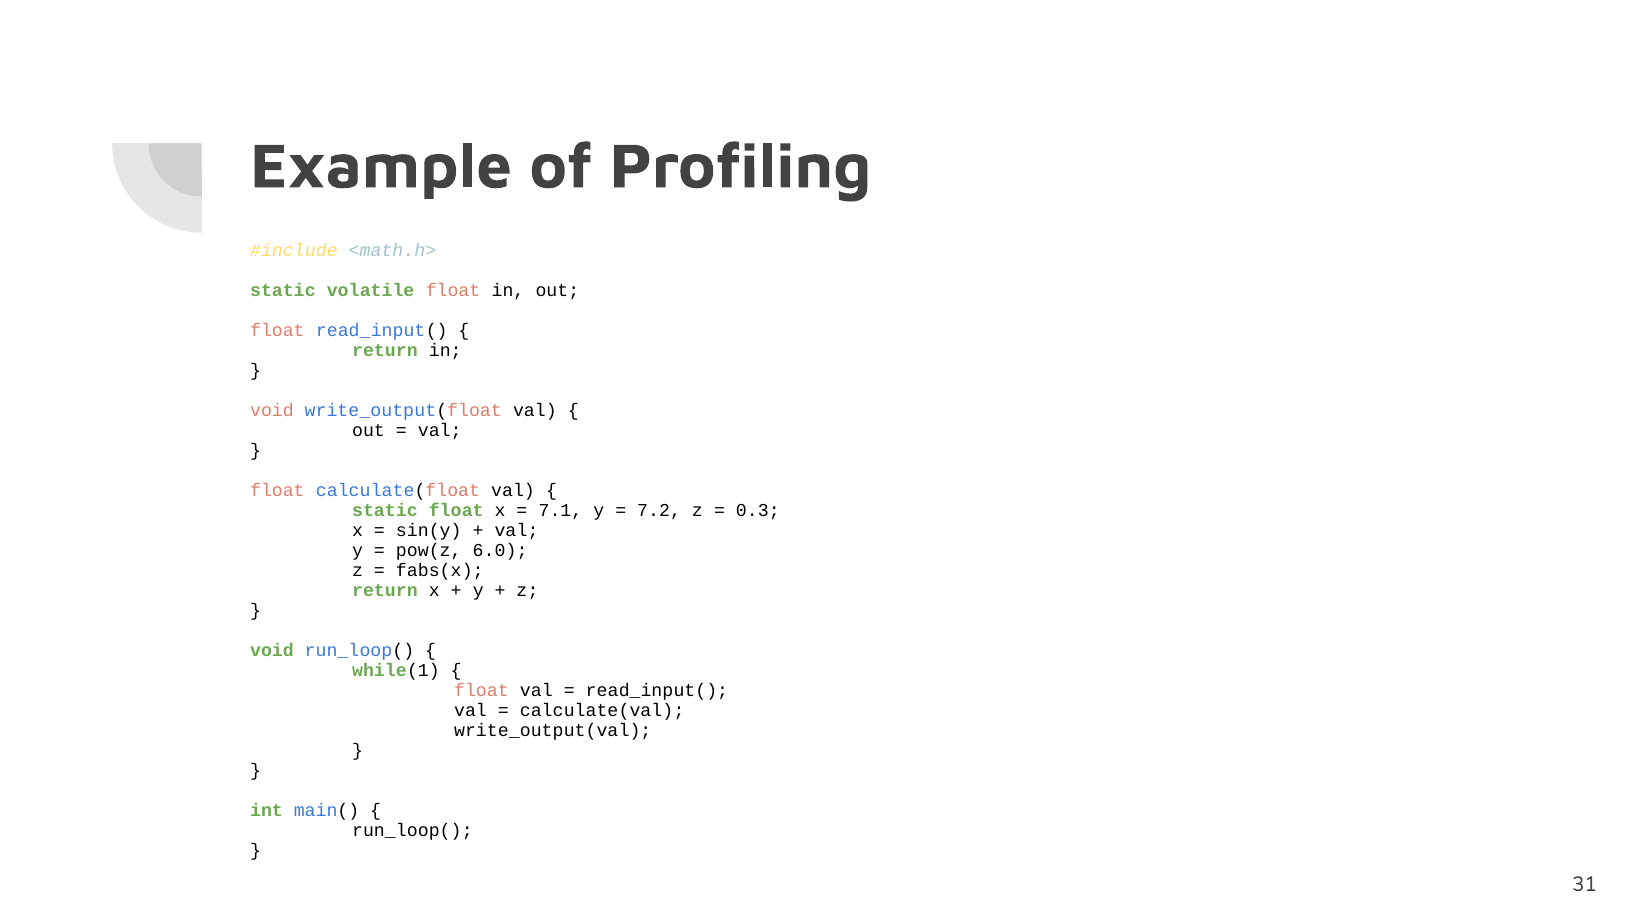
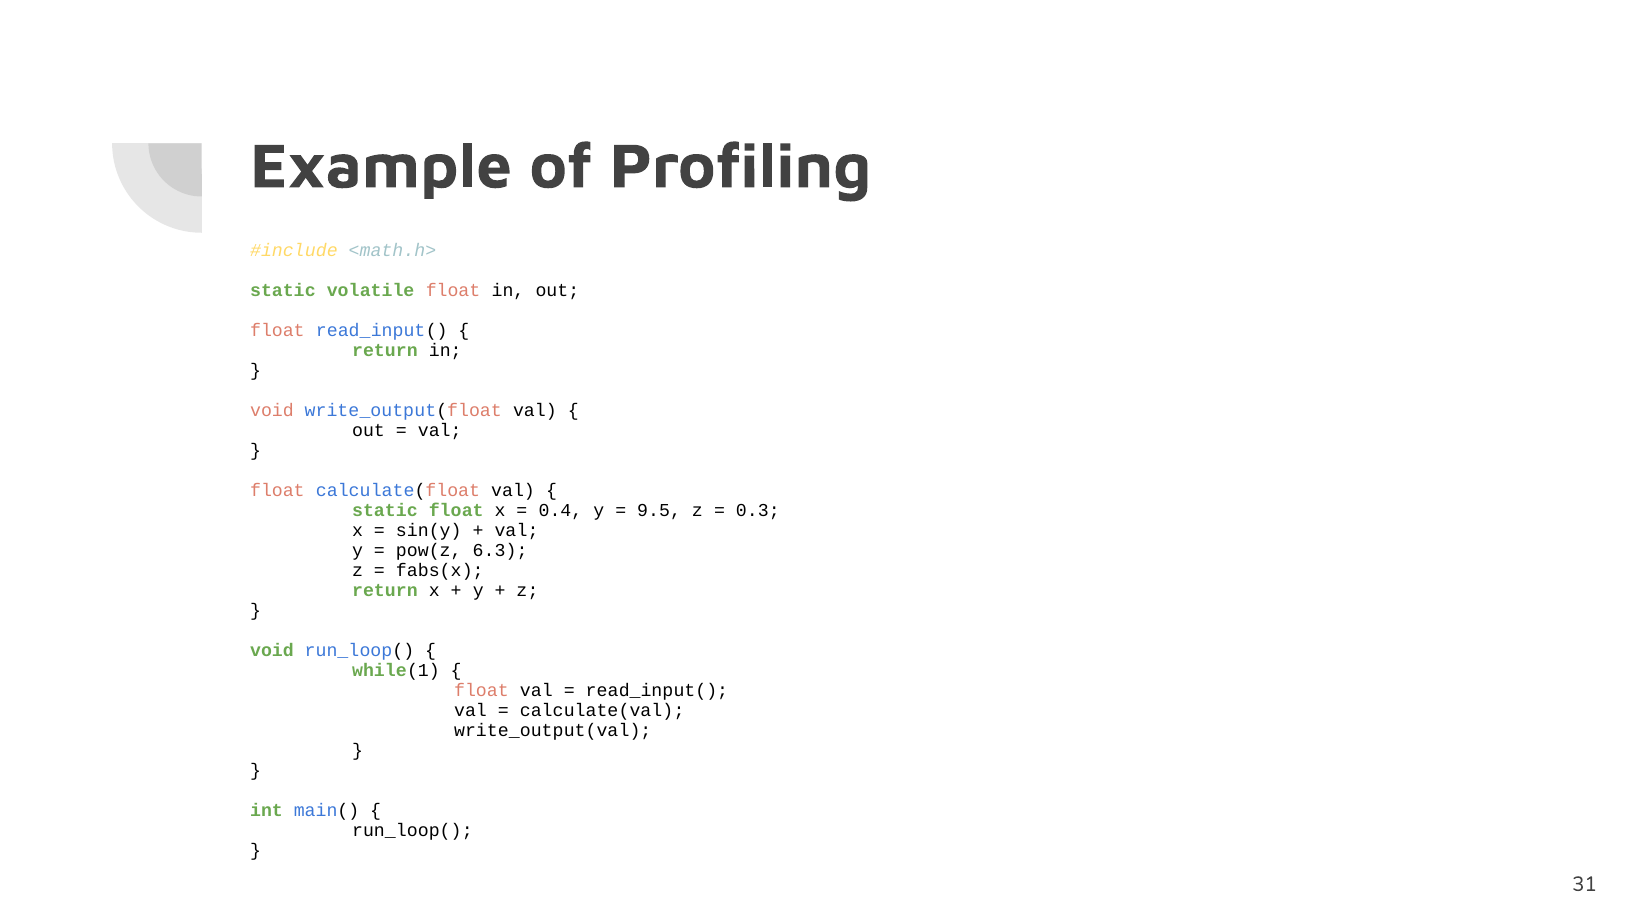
7.1: 7.1 -> 0.4
7.2: 7.2 -> 9.5
6.0: 6.0 -> 6.3
